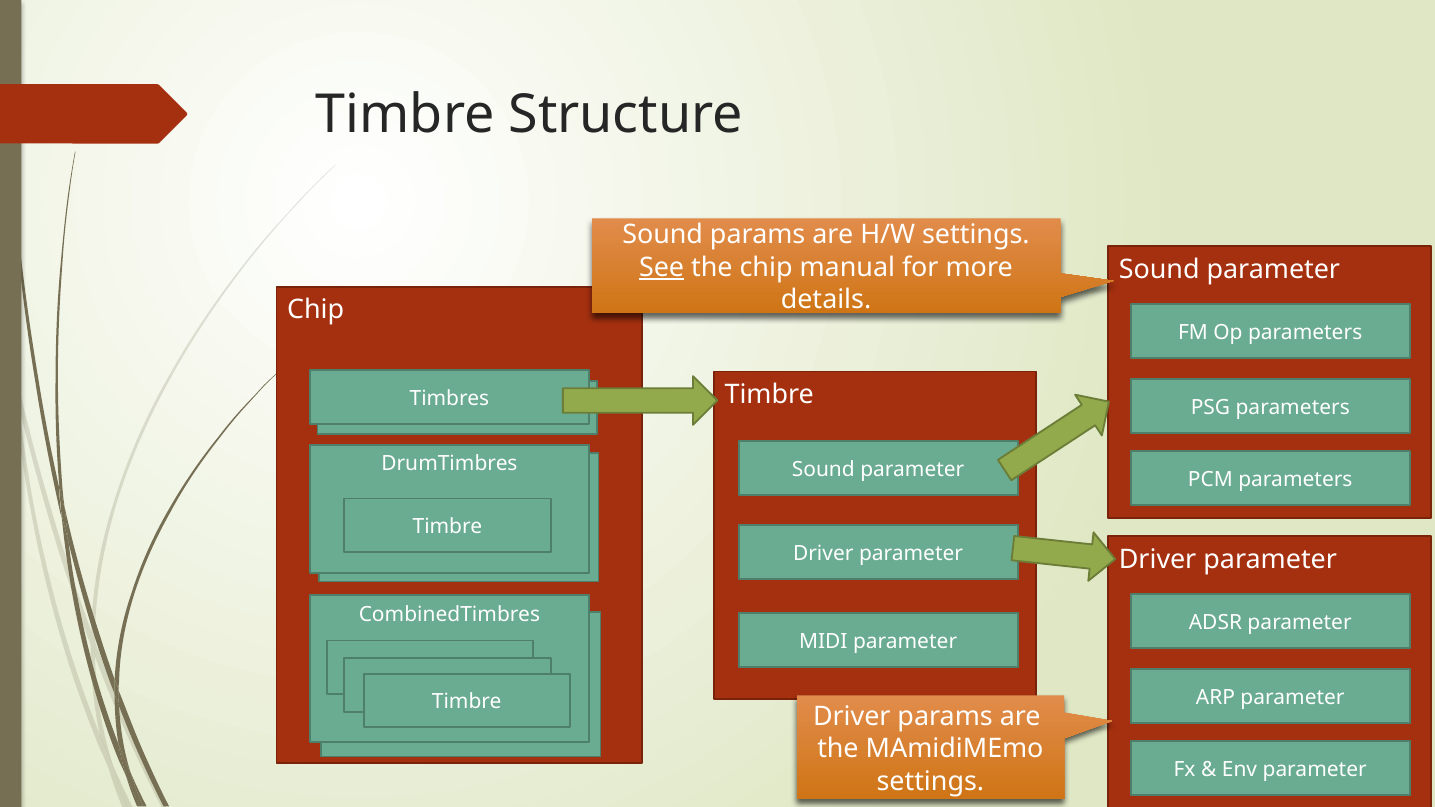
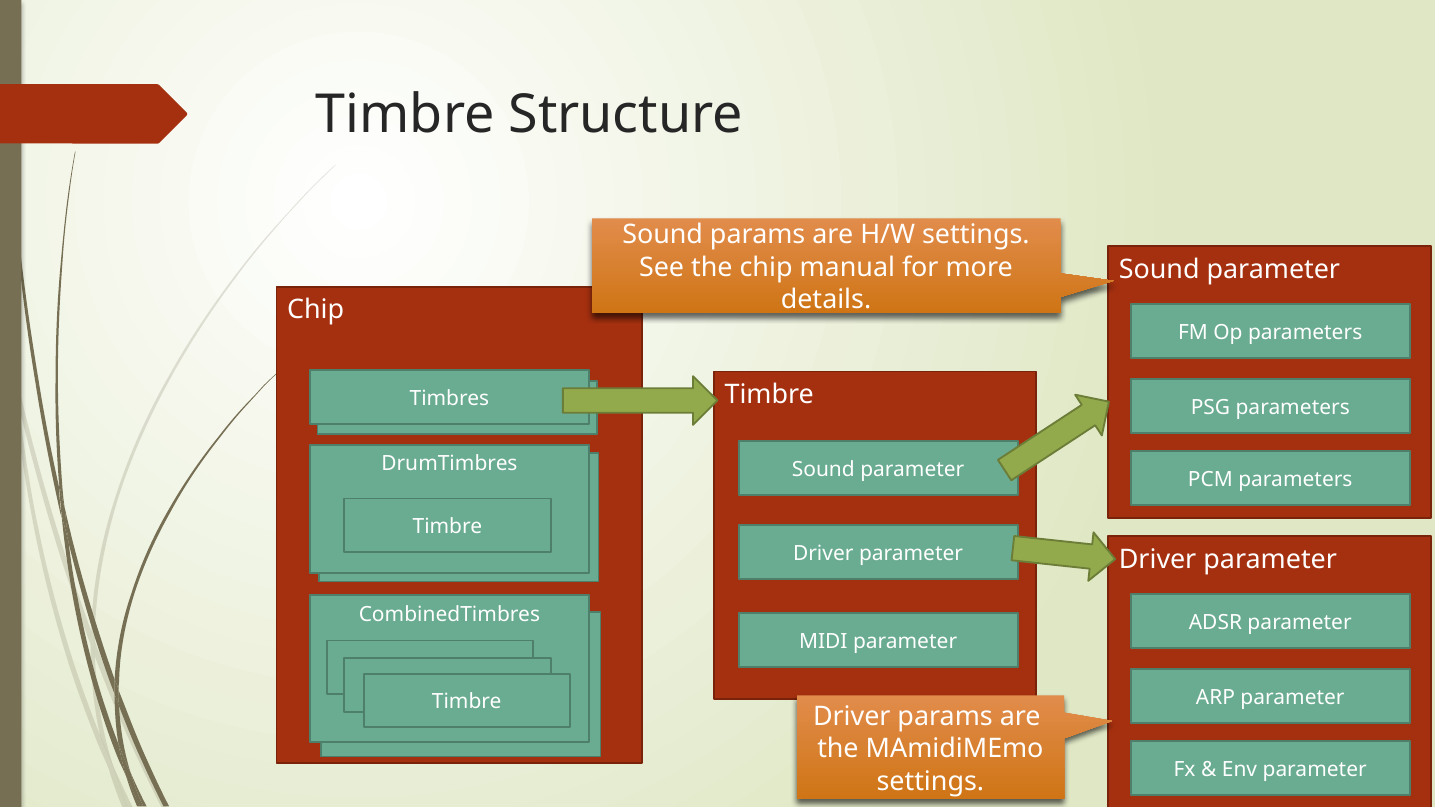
See underline: present -> none
